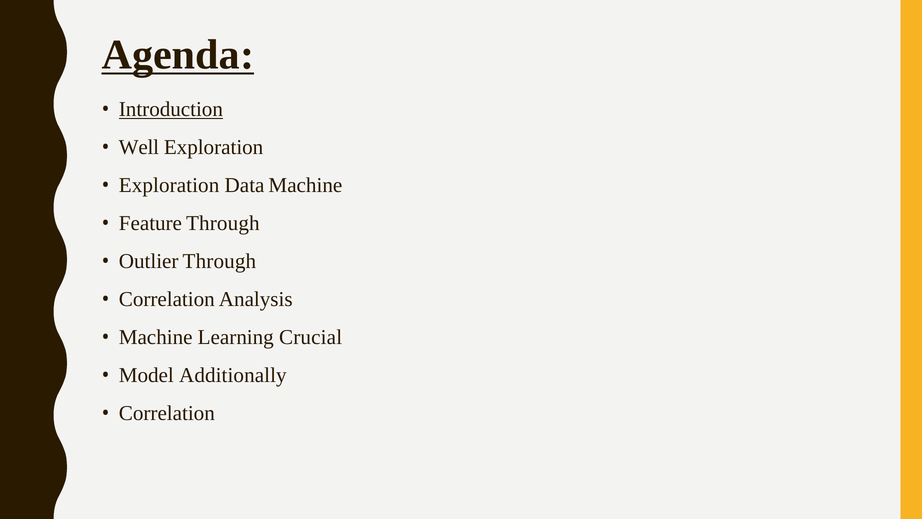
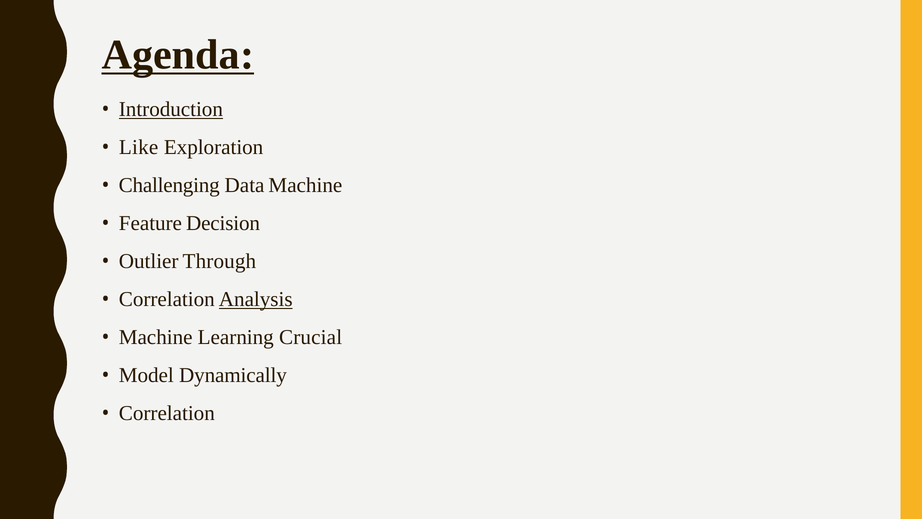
Well: Well -> Like
Exploration at (169, 185): Exploration -> Challenging
Feature Through: Through -> Decision
Analysis underline: none -> present
Additionally: Additionally -> Dynamically
